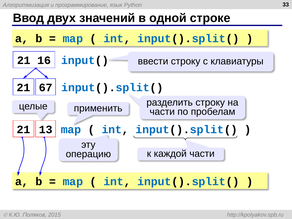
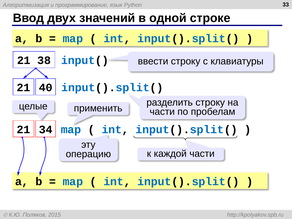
16: 16 -> 38
67: 67 -> 40
13: 13 -> 34
